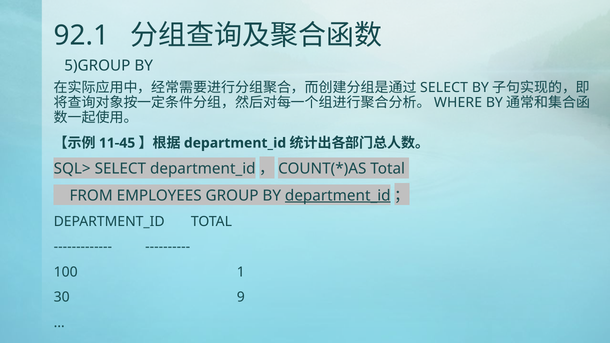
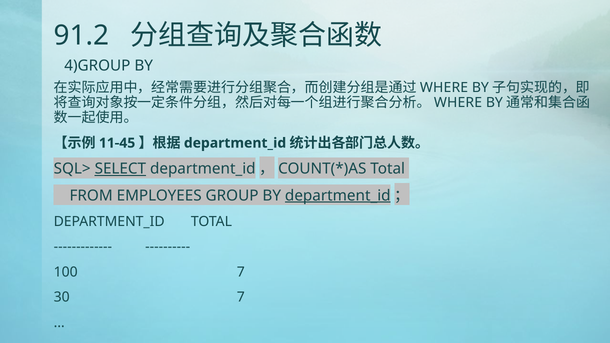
92.1: 92.1 -> 91.2
5)GROUP: 5)GROUP -> 4)GROUP
SELECT at (444, 88): SELECT -> WHERE
SELECT at (120, 169) underline: none -> present
100 1: 1 -> 7
30 9: 9 -> 7
